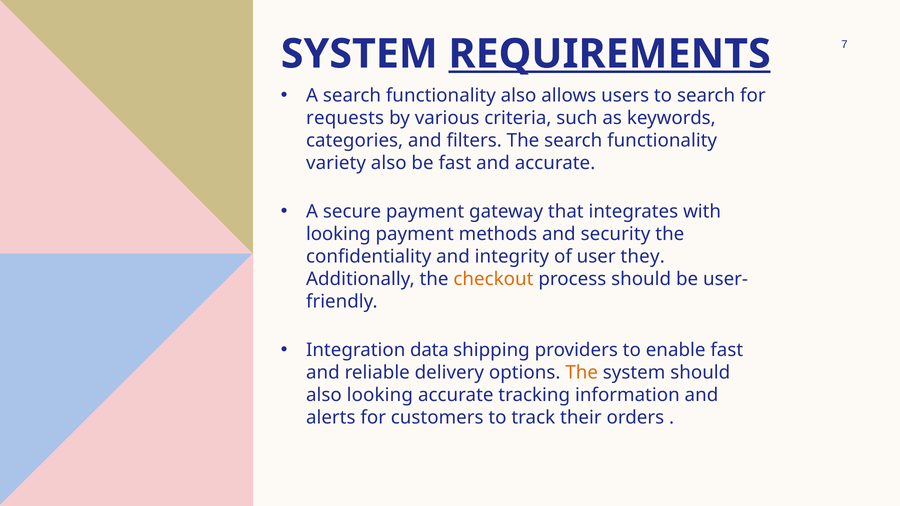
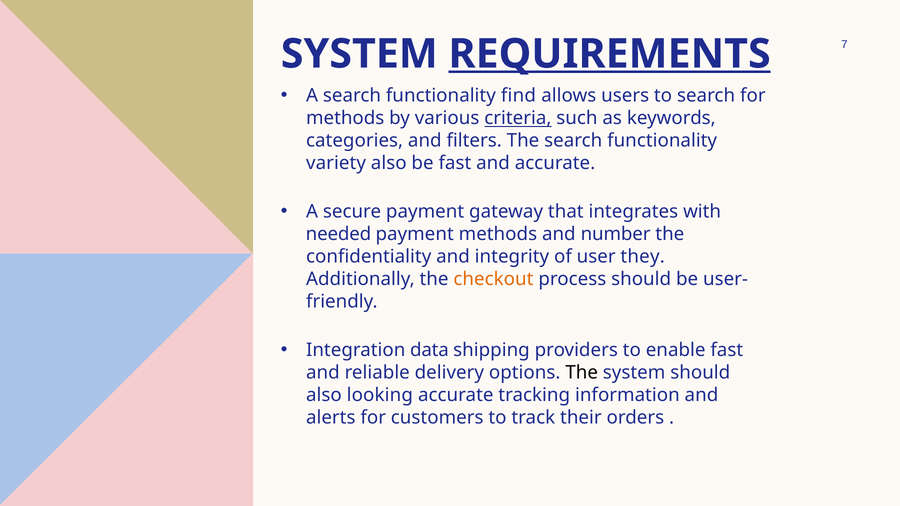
functionality also: also -> find
requests at (345, 118): requests -> methods
criteria underline: none -> present
looking at (338, 234): looking -> needed
security: security -> number
The at (582, 373) colour: orange -> black
